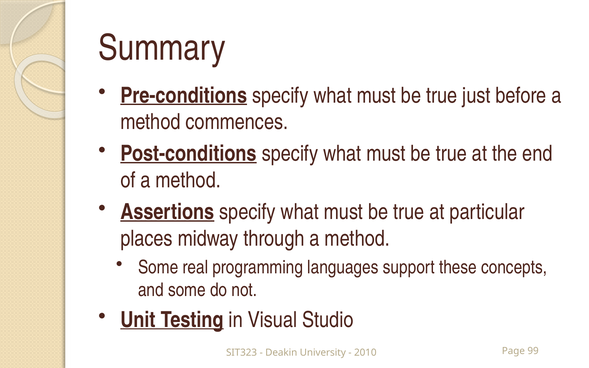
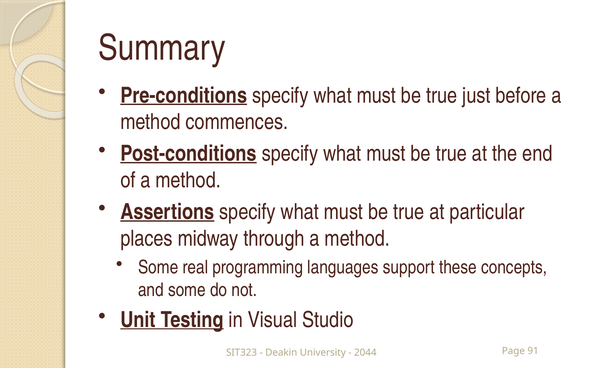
2010: 2010 -> 2044
99: 99 -> 91
